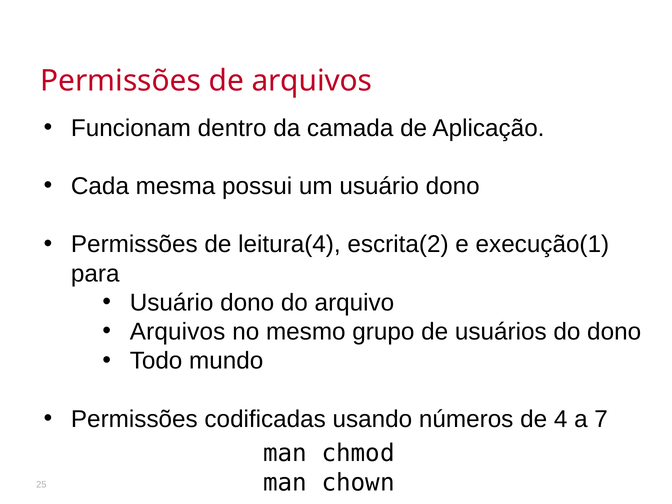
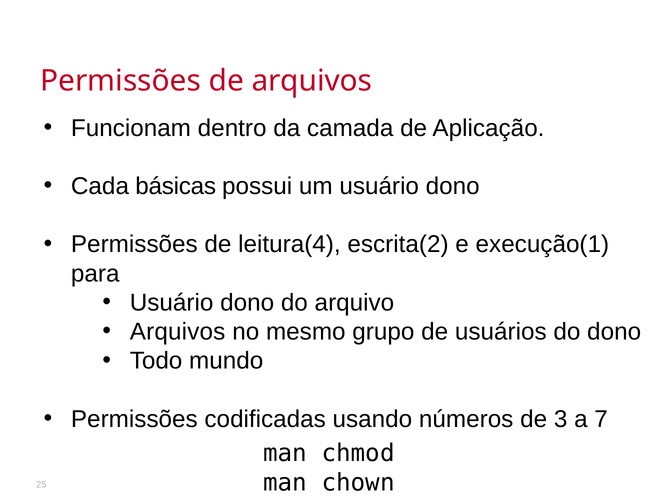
mesma: mesma -> básicas
4: 4 -> 3
